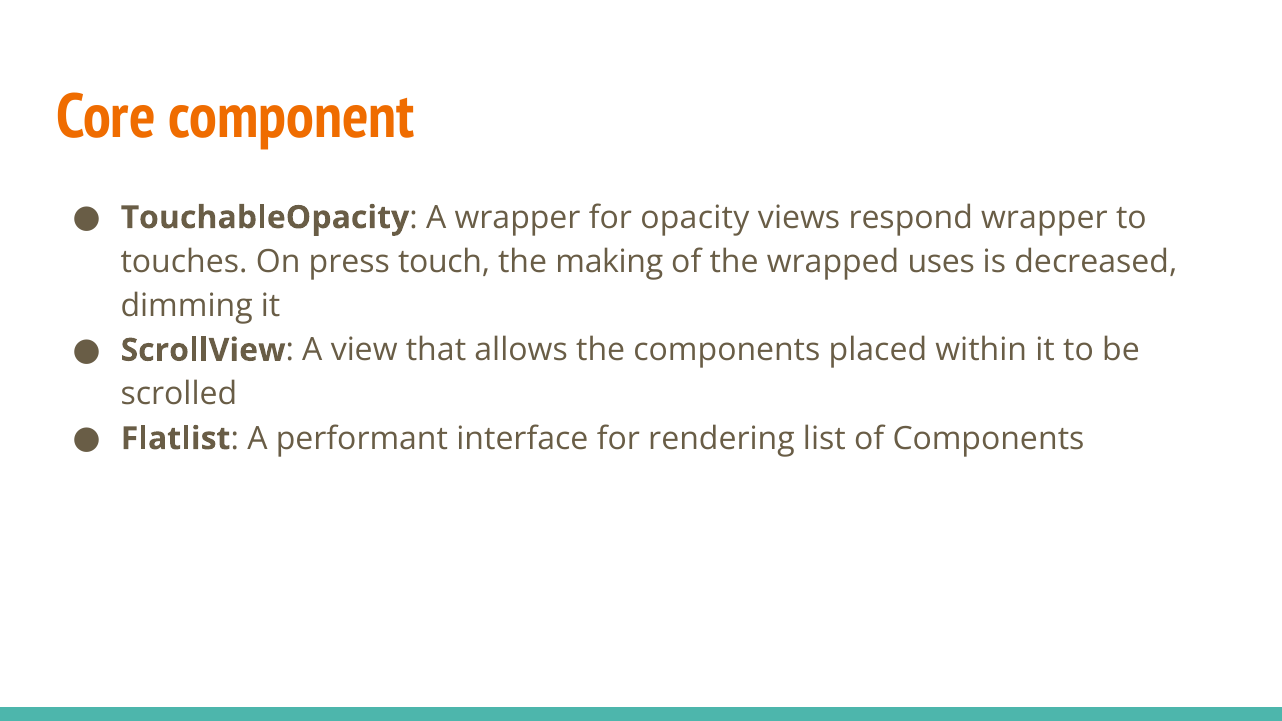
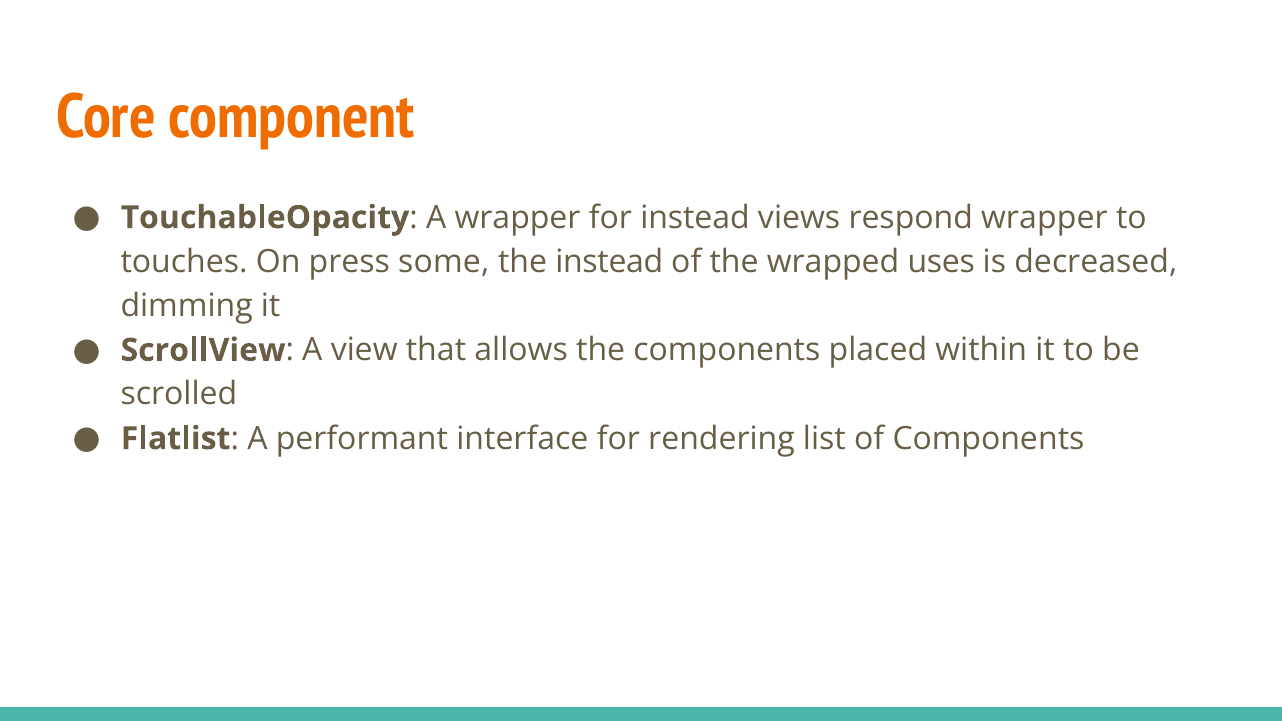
for opacity: opacity -> instead
touch: touch -> some
the making: making -> instead
